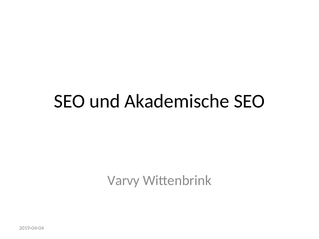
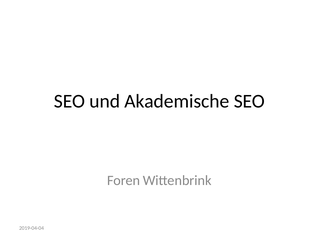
Varvy: Varvy -> Foren
